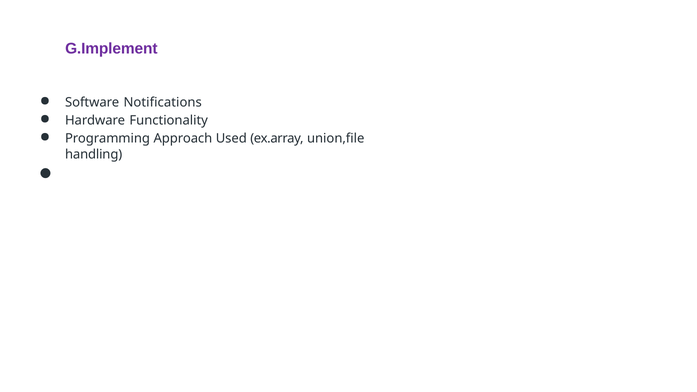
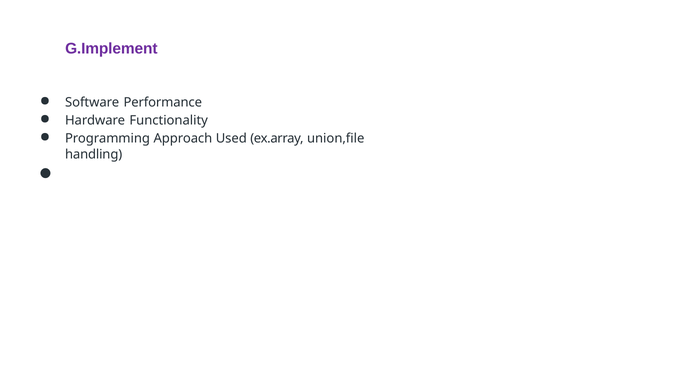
Notifications: Notifications -> Performance
